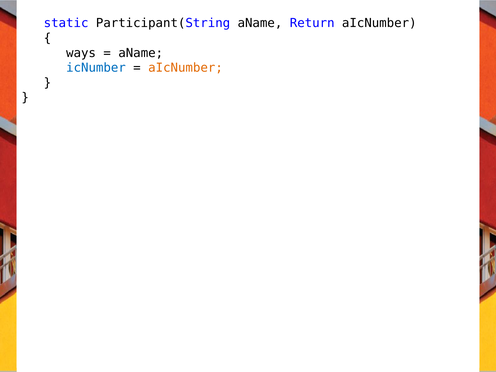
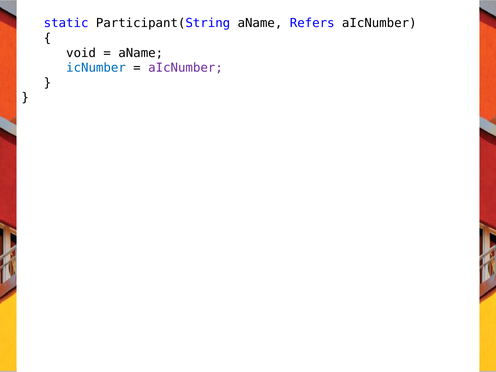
Return: Return -> Refers
ways: ways -> void
aIcNumber at (185, 68) colour: orange -> purple
